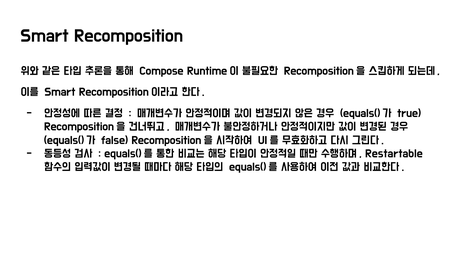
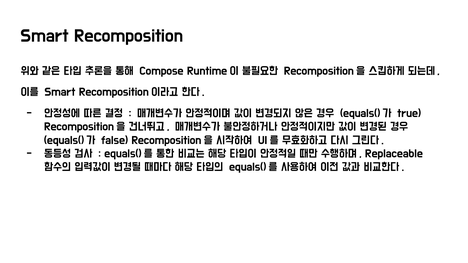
Restartable: Restartable -> Replaceable
